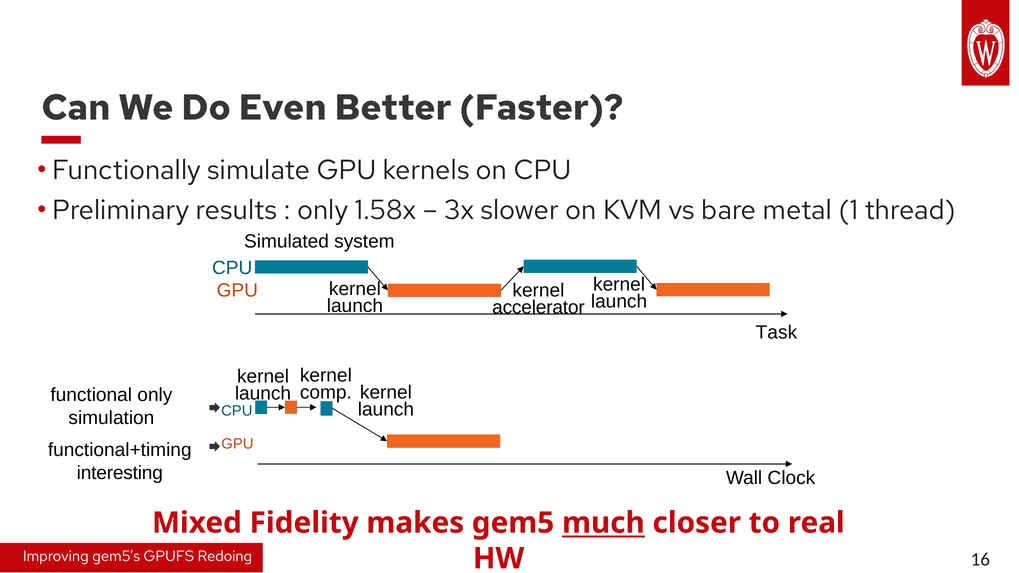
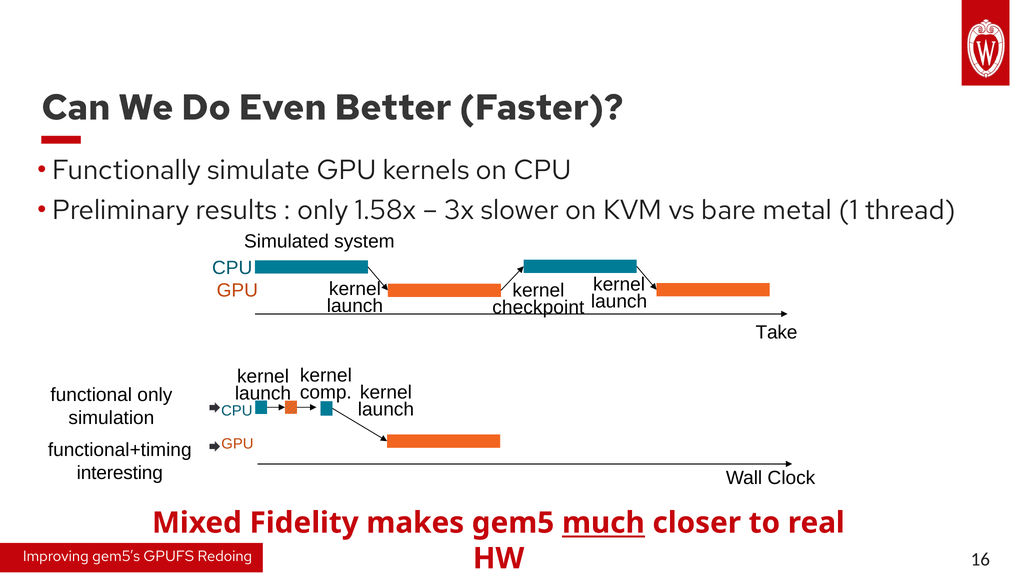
accelerator: accelerator -> checkpoint
Task: Task -> Take
